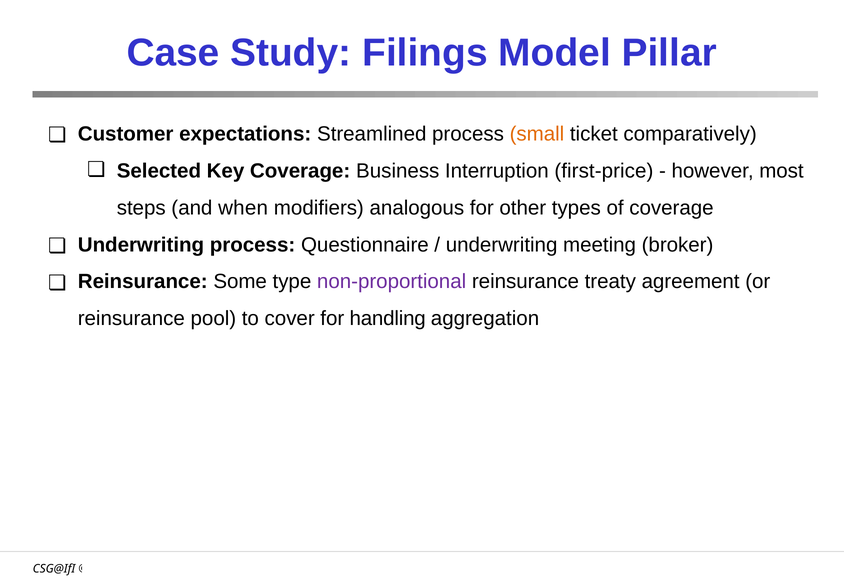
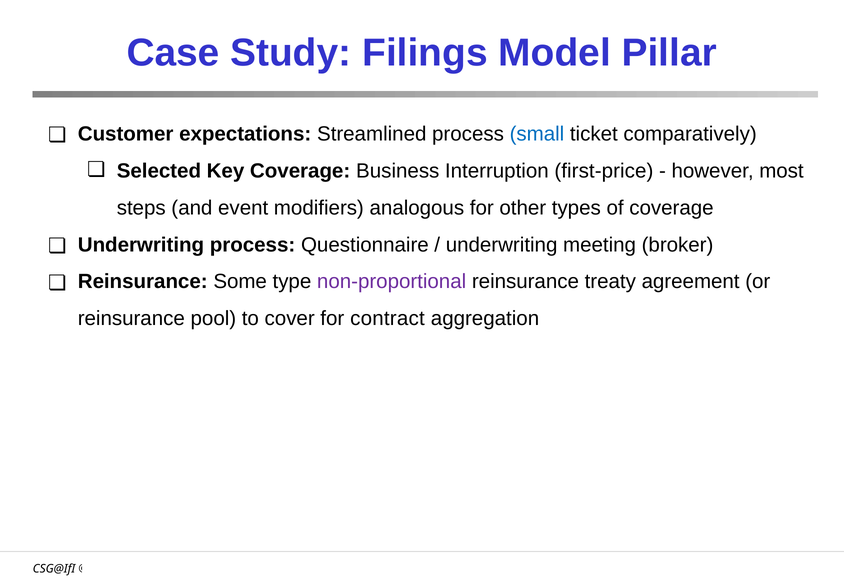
small colour: orange -> blue
when: when -> event
handling: handling -> contract
